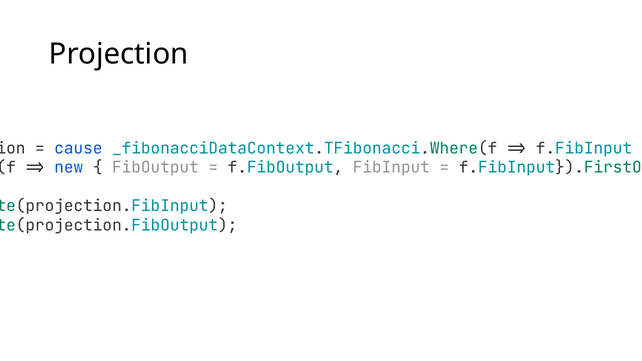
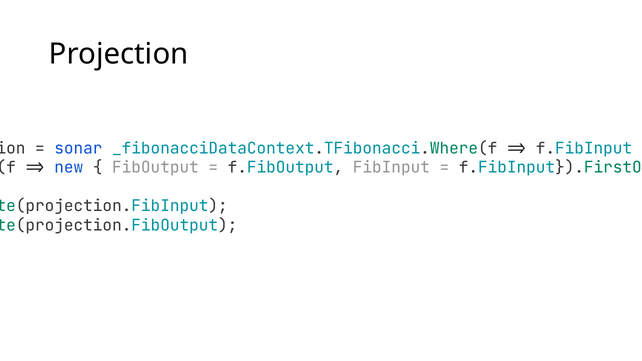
cause: cause -> sonar
